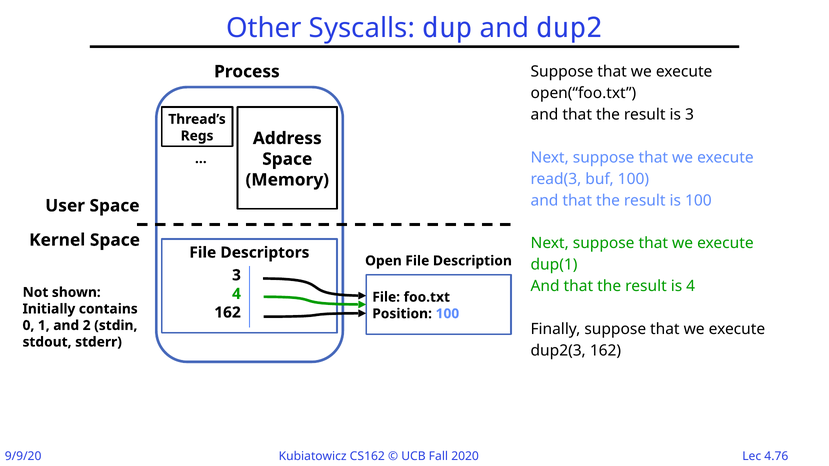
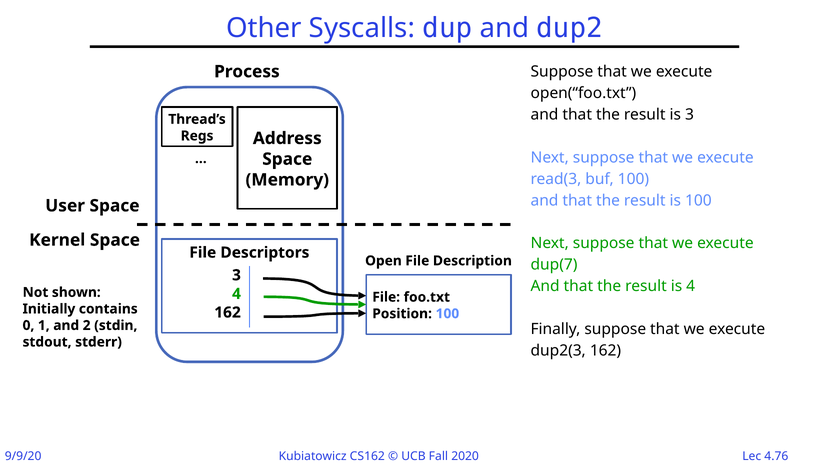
dup(1: dup(1 -> dup(7
